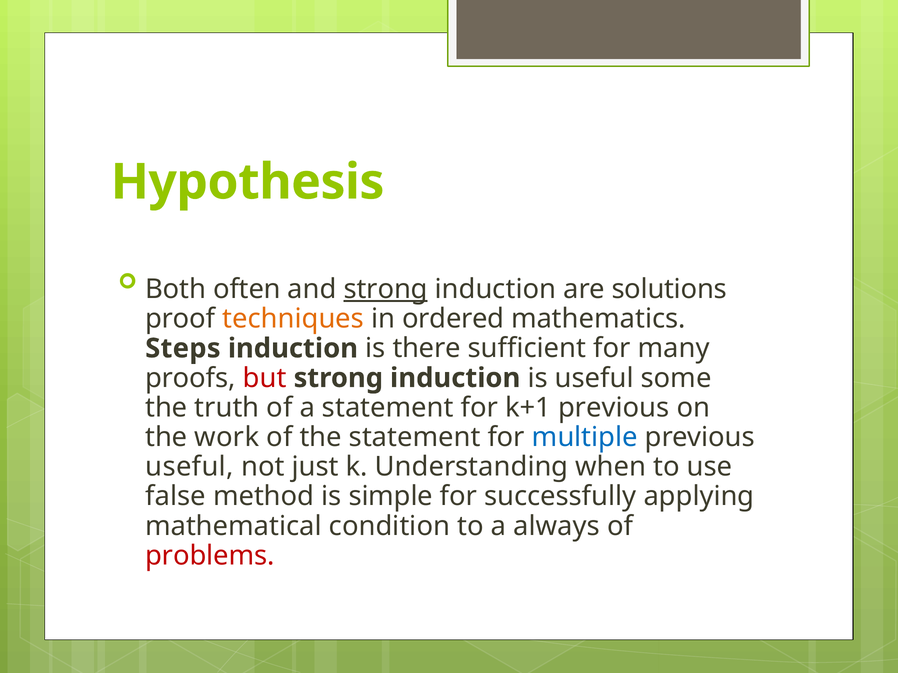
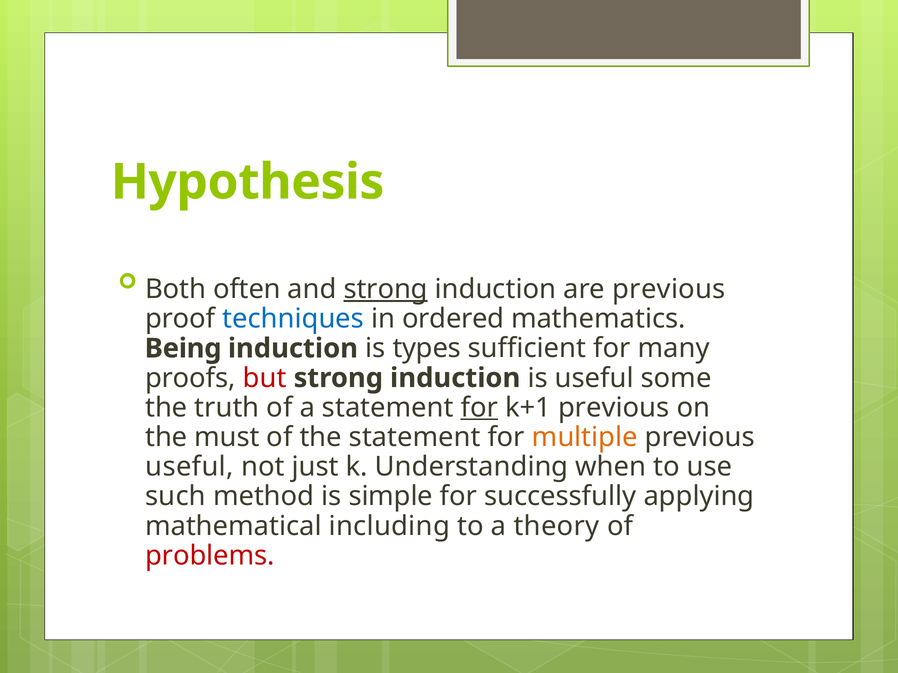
are solutions: solutions -> previous
techniques colour: orange -> blue
Steps: Steps -> Being
there: there -> types
for at (479, 408) underline: none -> present
work: work -> must
multiple colour: blue -> orange
false: false -> such
condition: condition -> including
always: always -> theory
